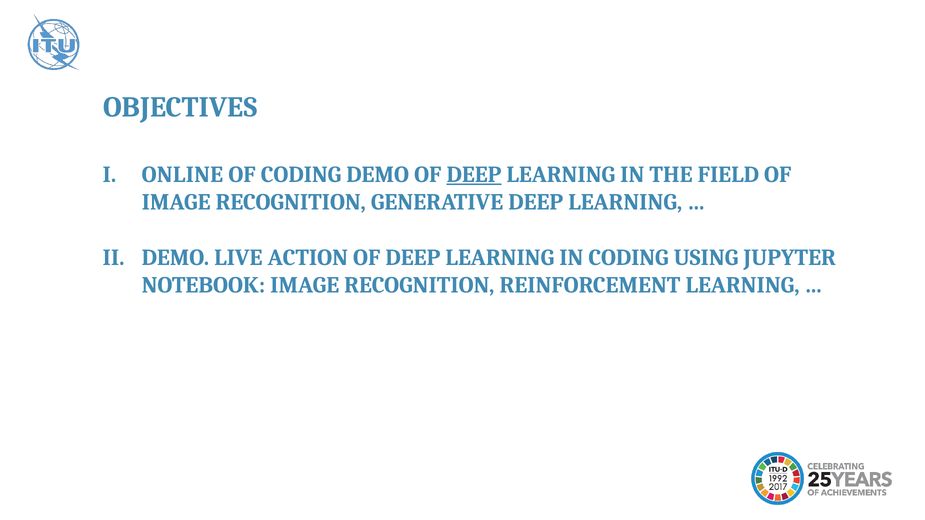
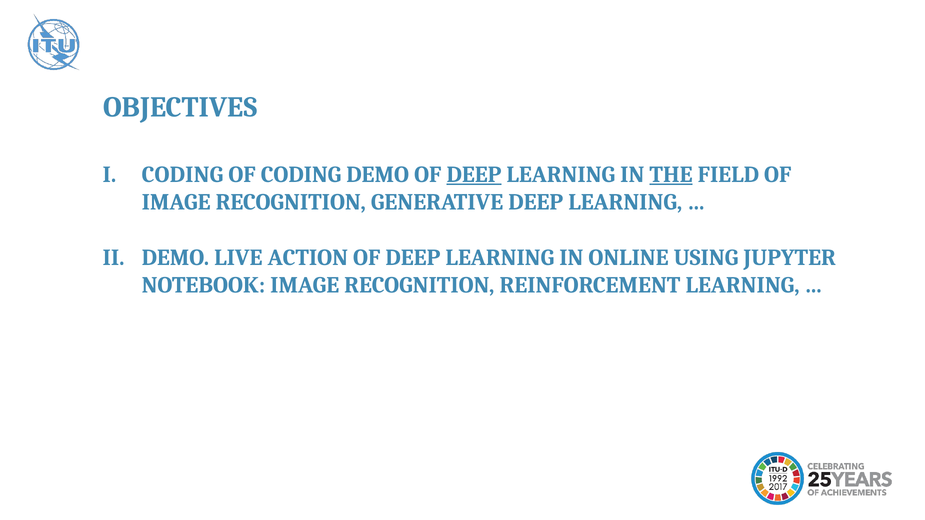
ONLINE at (182, 174): ONLINE -> CODING
THE underline: none -> present
IN CODING: CODING -> ONLINE
